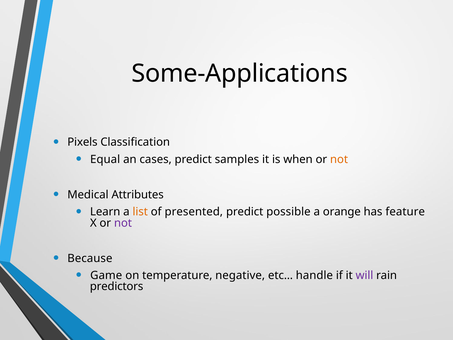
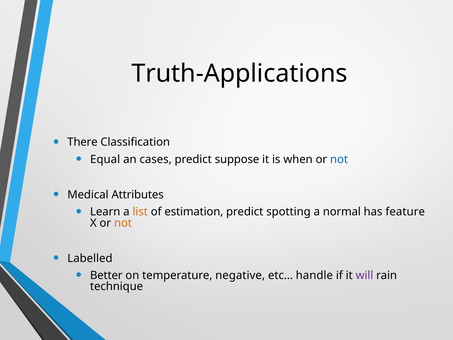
Some-Applications: Some-Applications -> Truth-Applications
Pixels: Pixels -> There
samples: samples -> suppose
not at (339, 159) colour: orange -> blue
presented: presented -> estimation
possible: possible -> spotting
orange: orange -> normal
not at (123, 223) colour: purple -> orange
Because: Because -> Labelled
Game: Game -> Better
predictors: predictors -> technique
